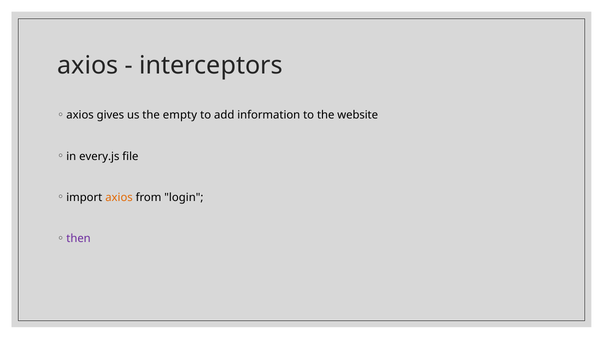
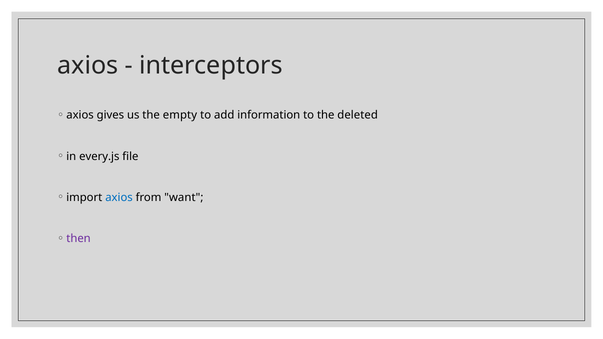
website: website -> deleted
axios at (119, 198) colour: orange -> blue
login: login -> want
